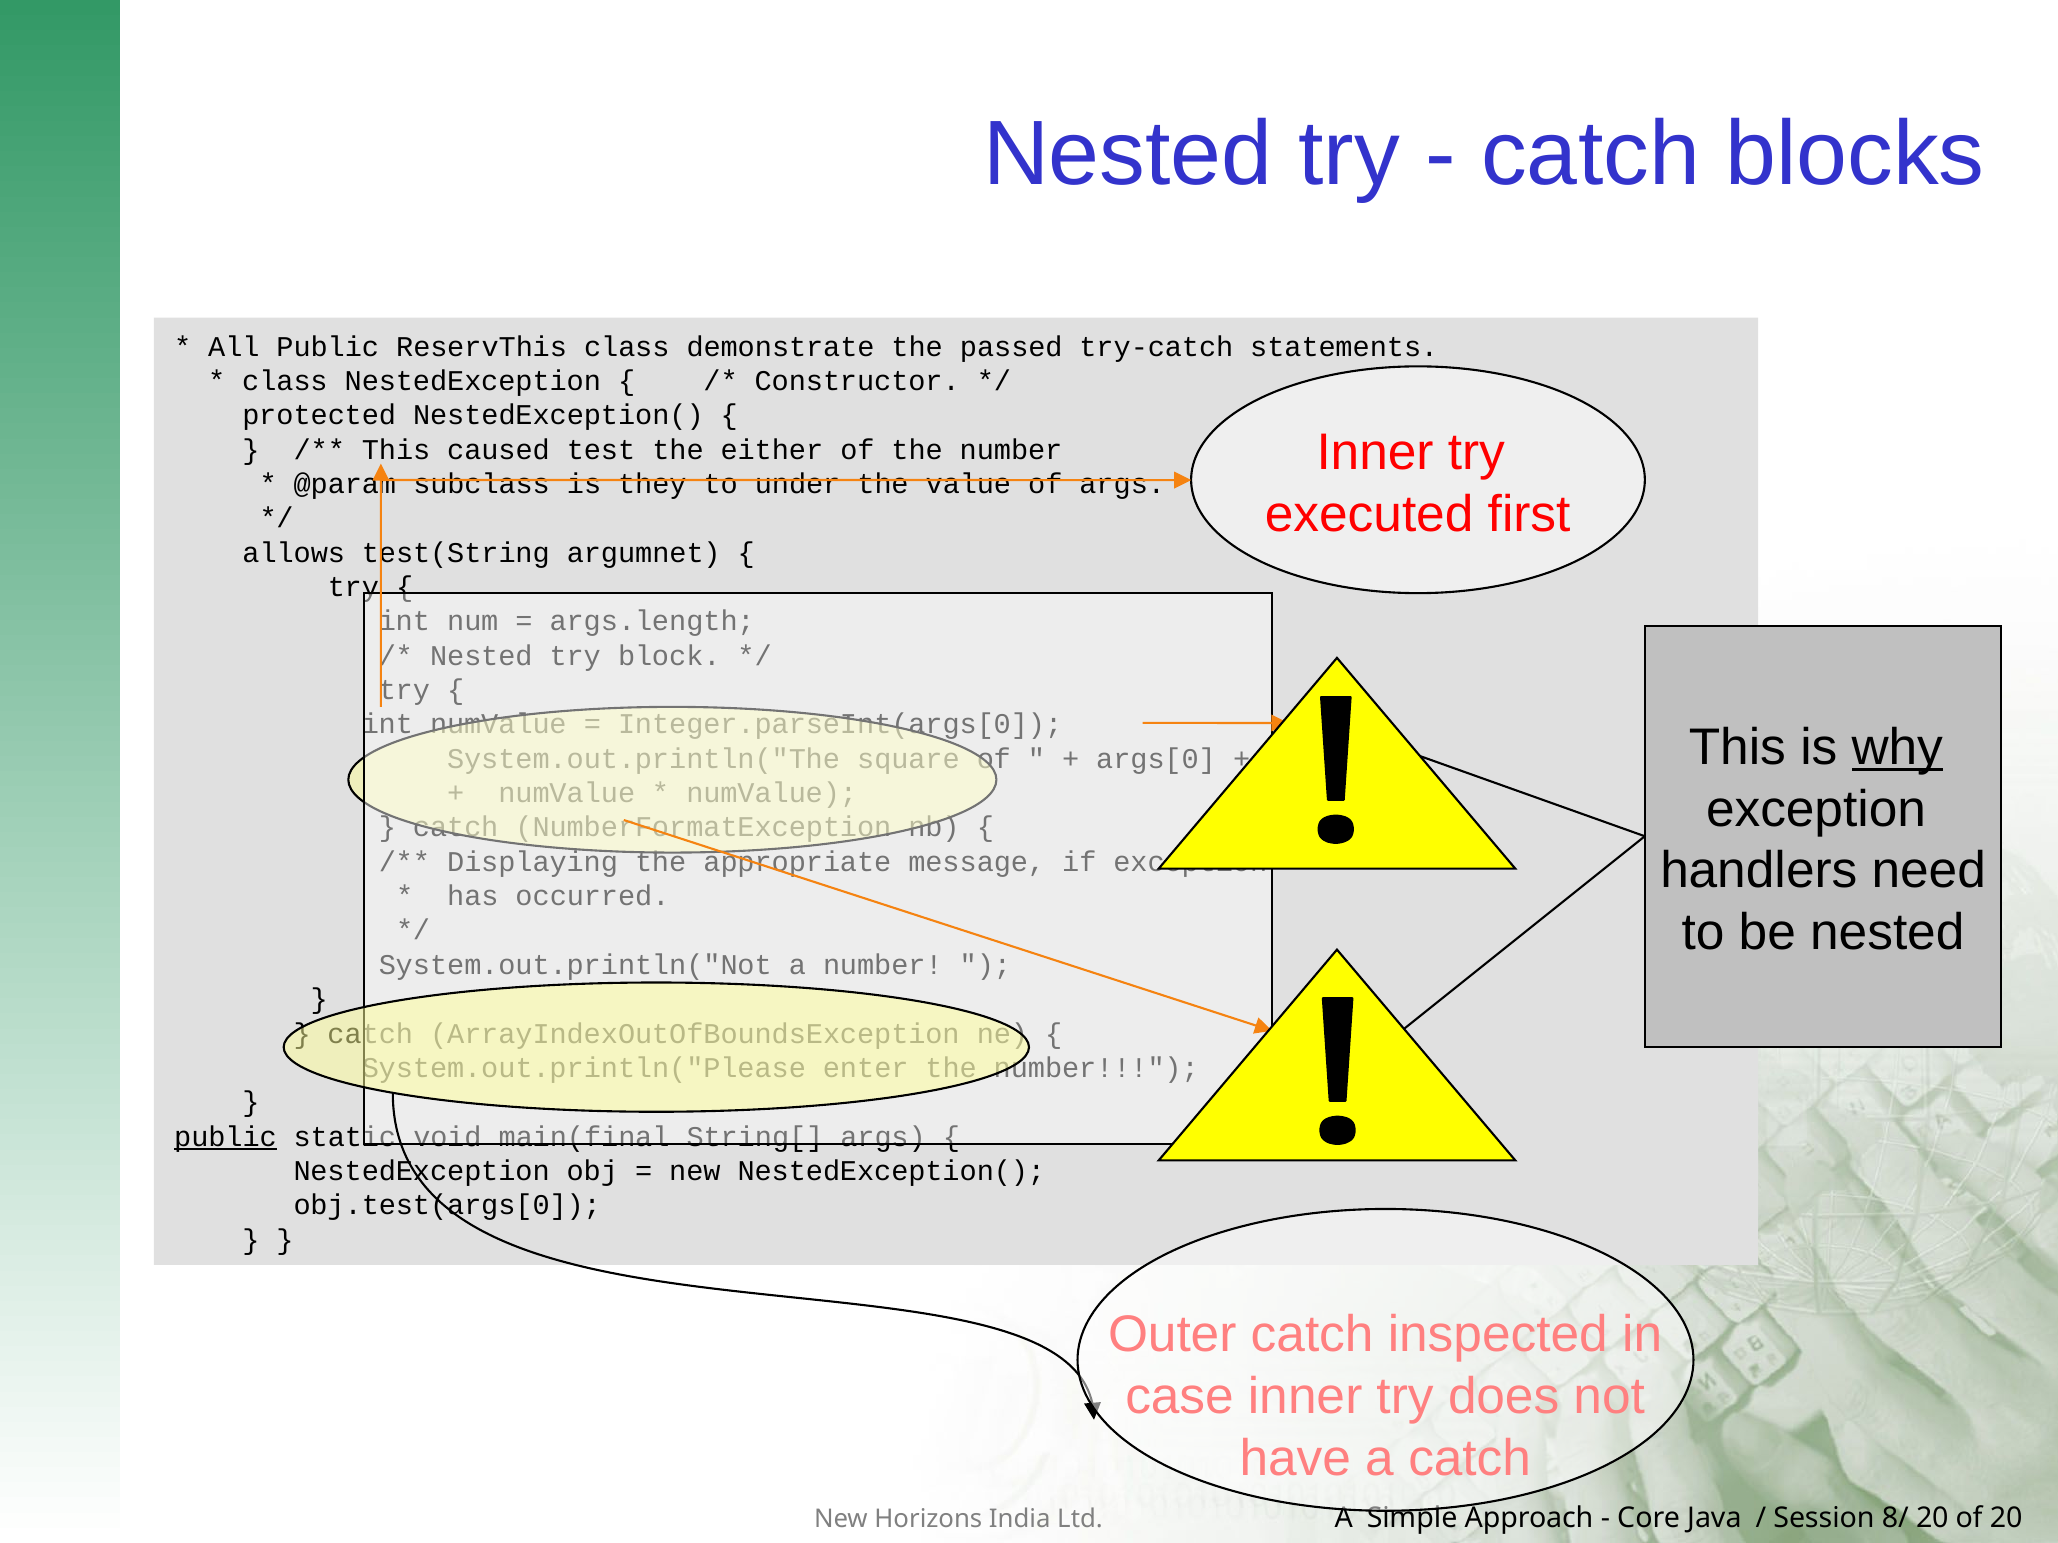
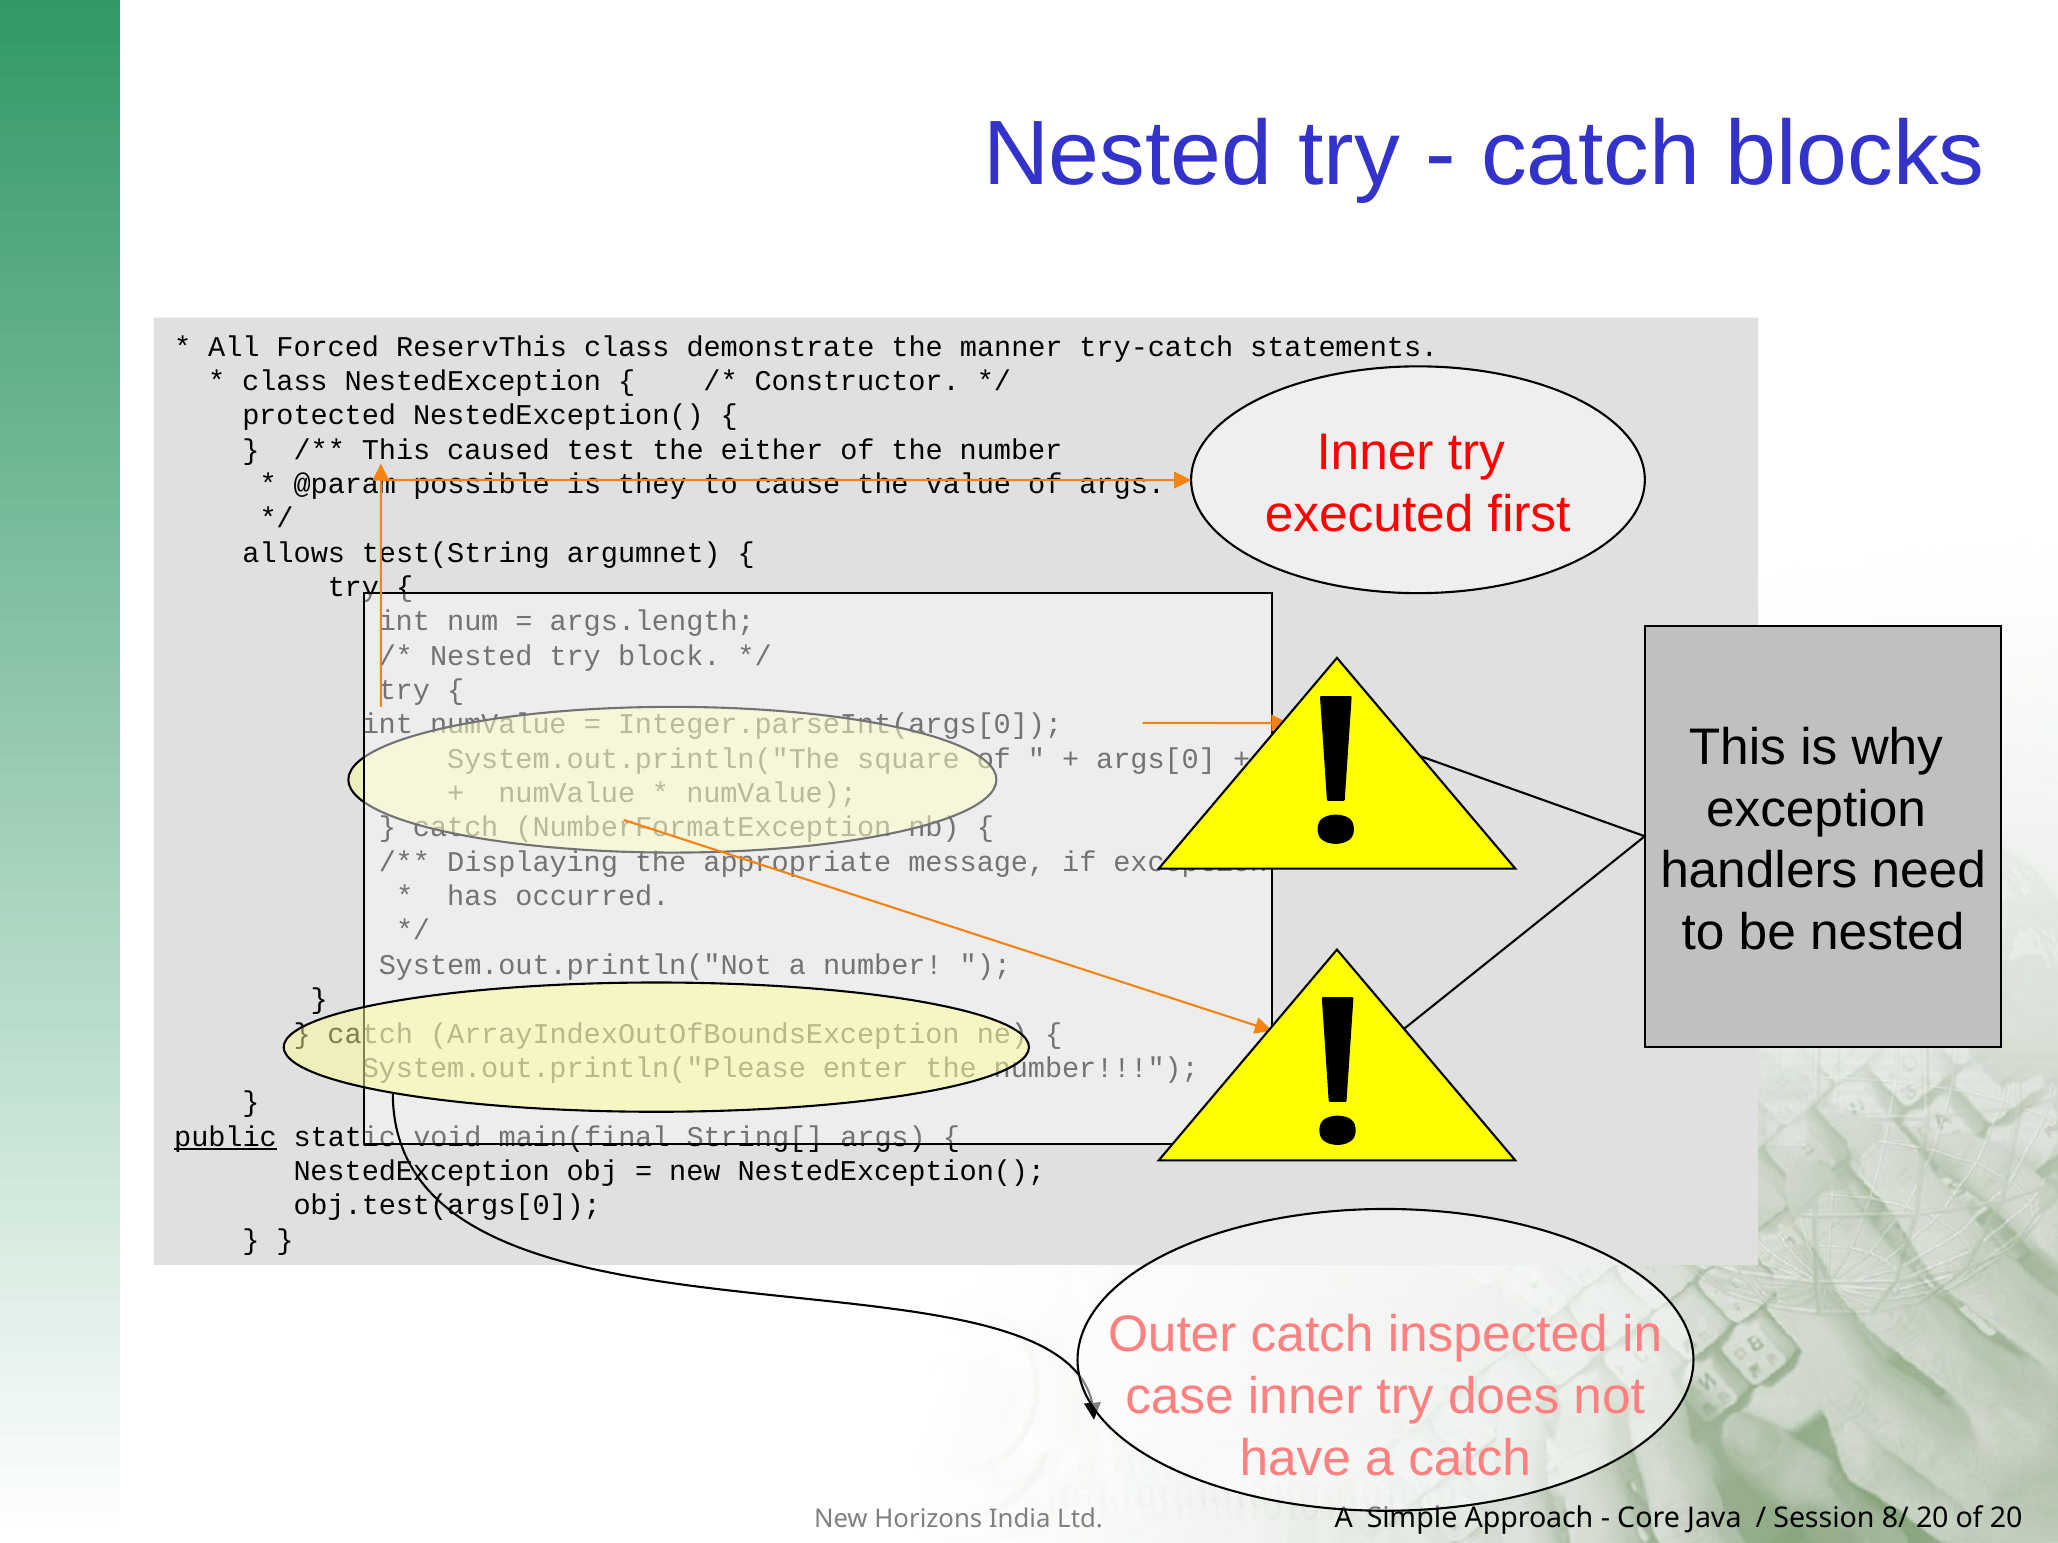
All Public: Public -> Forced
passed: passed -> manner
subclass: subclass -> possible
under: under -> cause
why underline: present -> none
